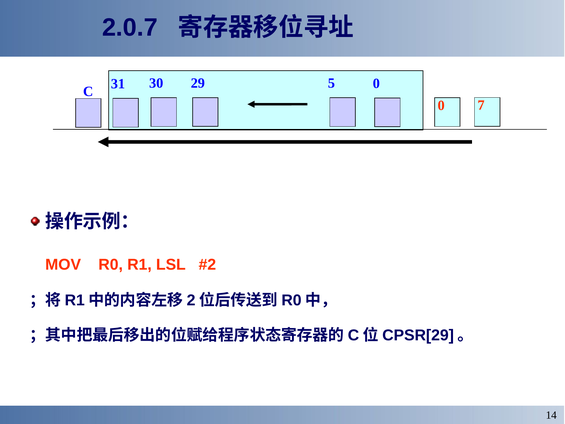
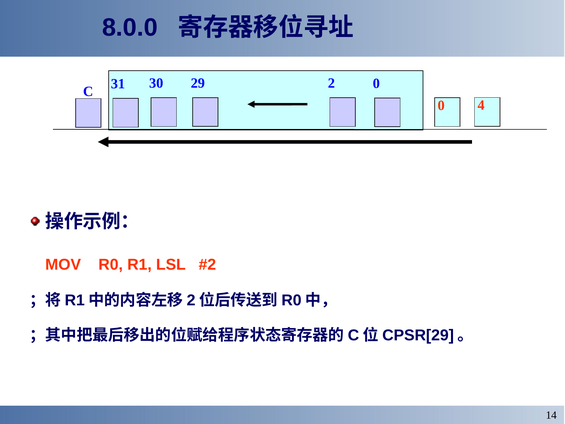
2.0.7: 2.0.7 -> 8.0.0
5: 5 -> 2
7: 7 -> 4
